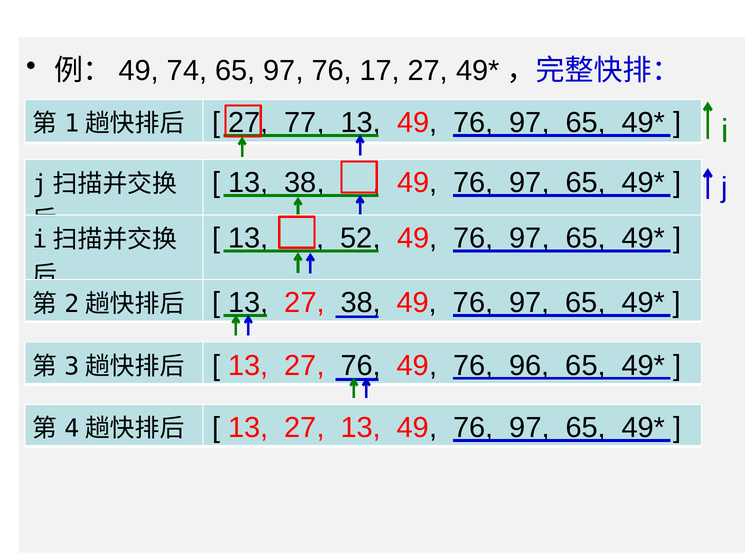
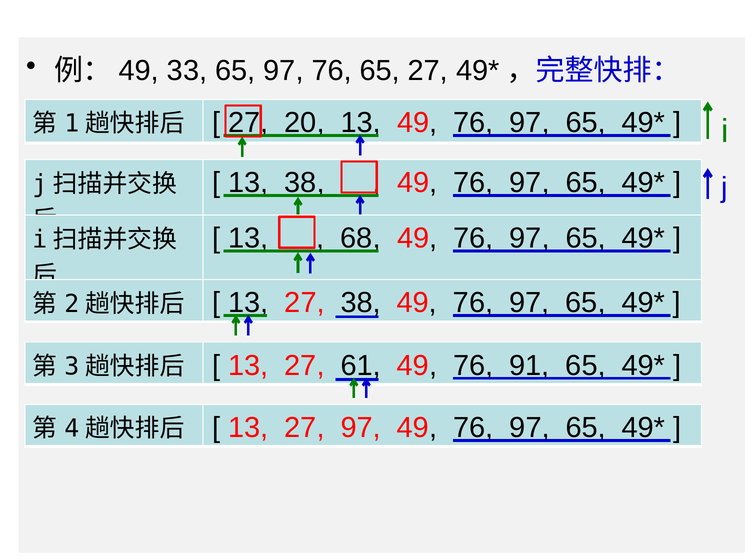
74: 74 -> 33
76 17: 17 -> 65
77: 77 -> 20
52: 52 -> 68
27 76: 76 -> 61
96: 96 -> 91
27 13: 13 -> 97
